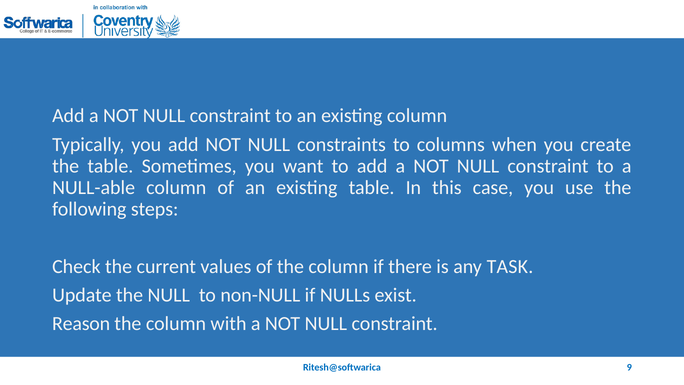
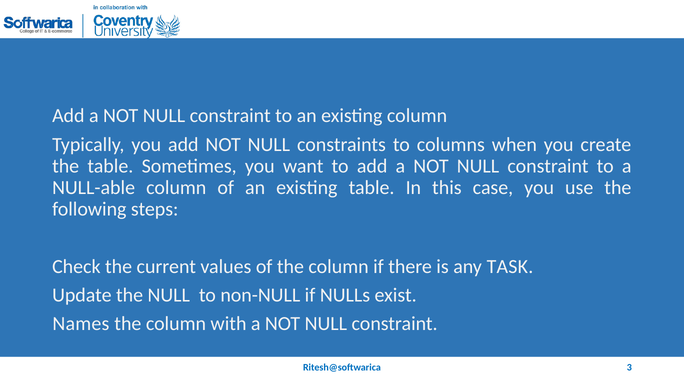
Reason: Reason -> Names
9: 9 -> 3
